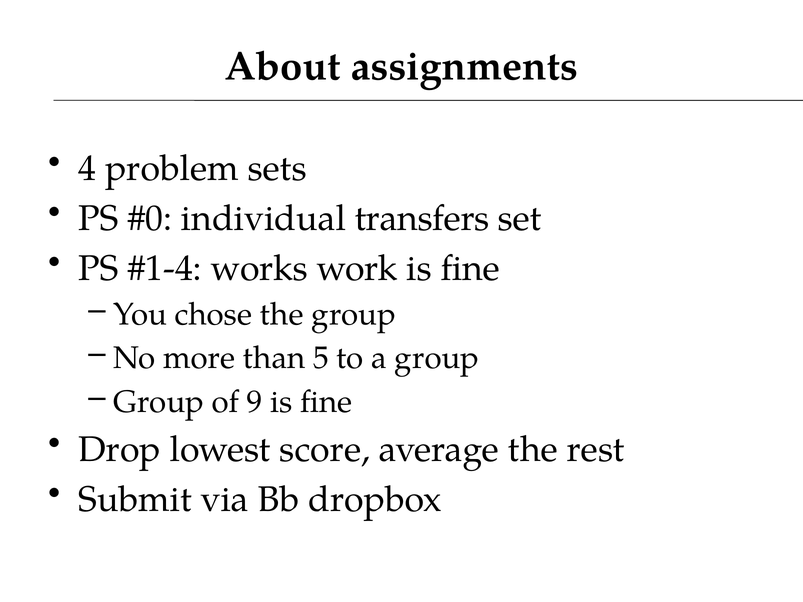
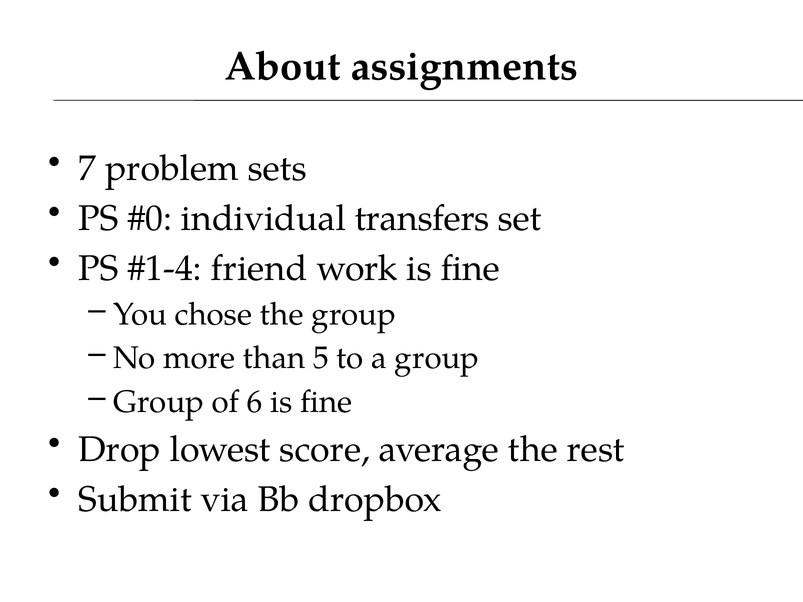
4: 4 -> 7
works: works -> friend
9: 9 -> 6
